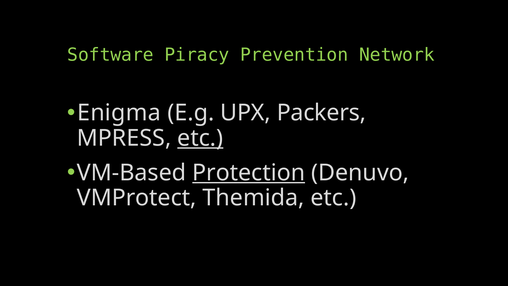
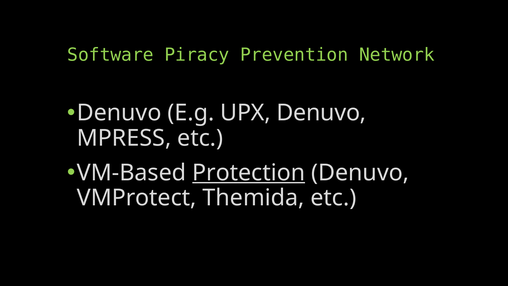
Enigma at (119, 113): Enigma -> Denuvo
UPX Packers: Packers -> Denuvo
etc at (200, 138) underline: present -> none
